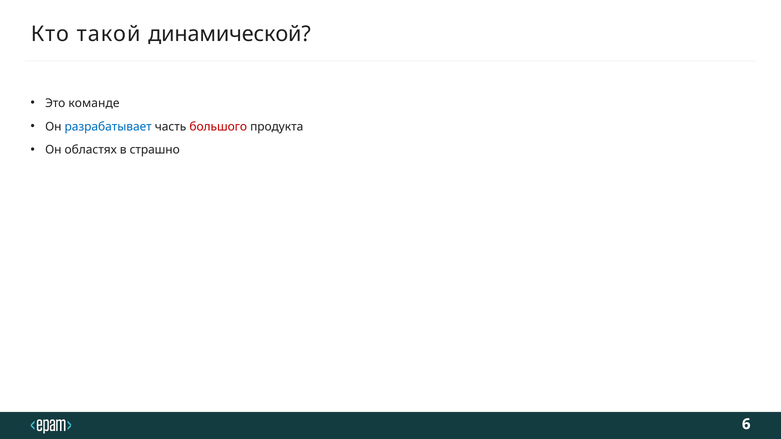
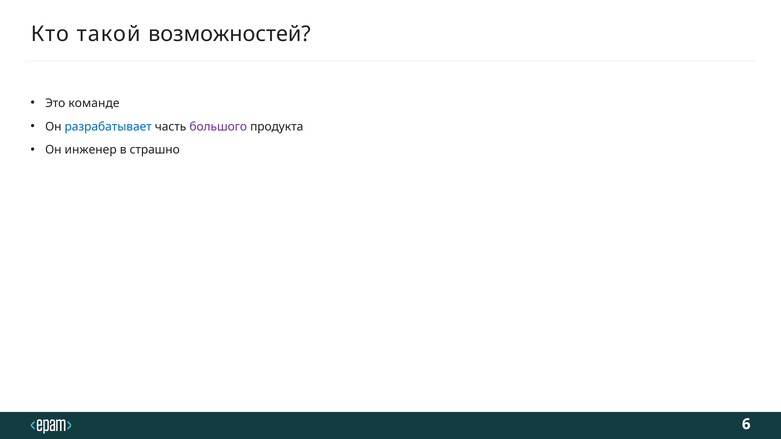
динамической: динамической -> возможностей
большого colour: red -> purple
областях: областях -> инженер
